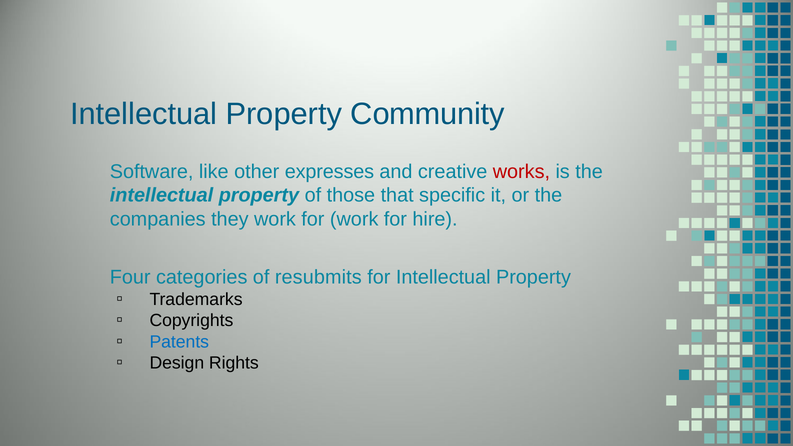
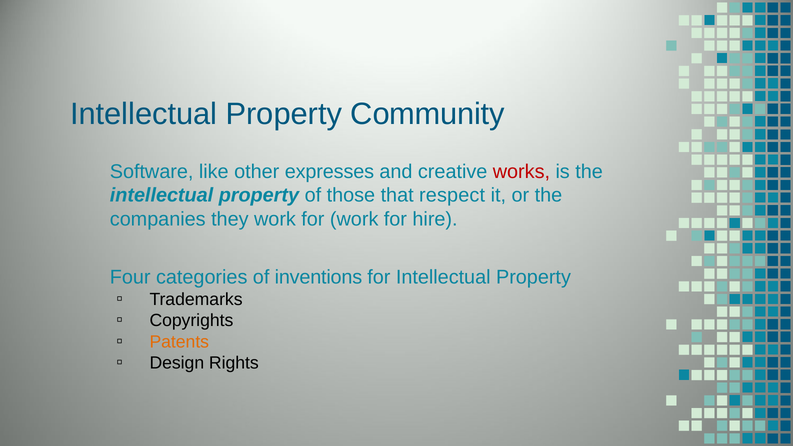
specific: specific -> respect
resubmits: resubmits -> inventions
Patents colour: blue -> orange
